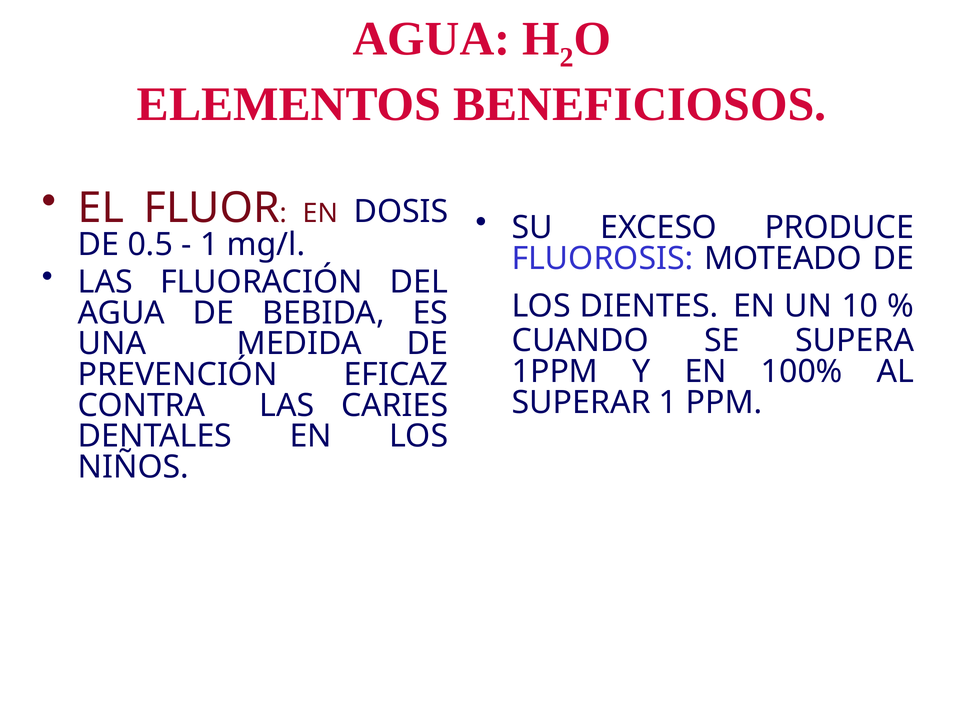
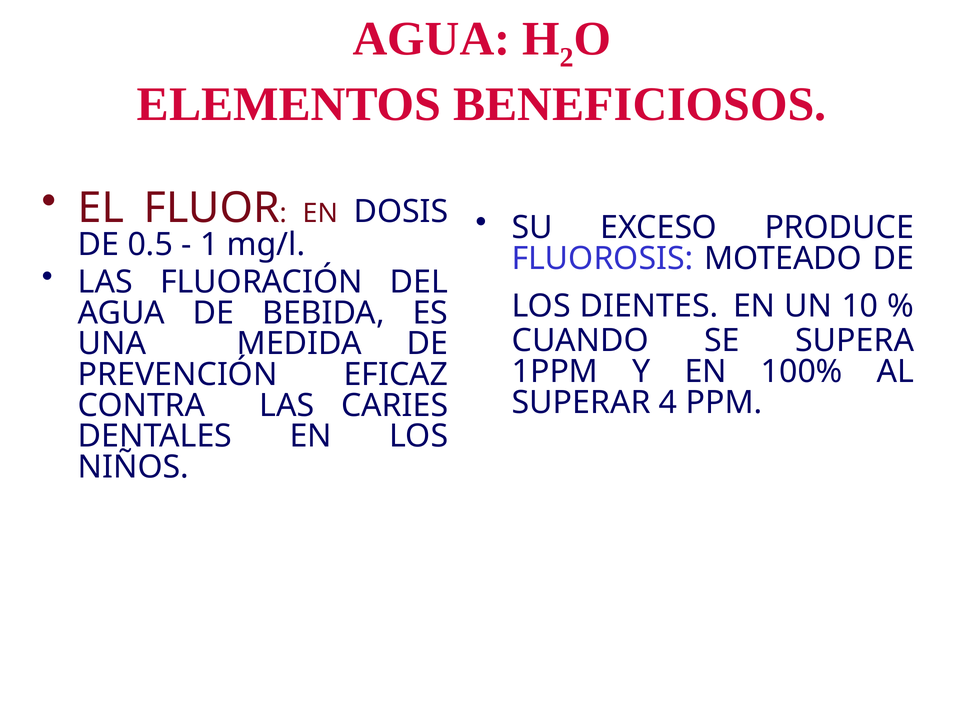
SUPERAR 1: 1 -> 4
